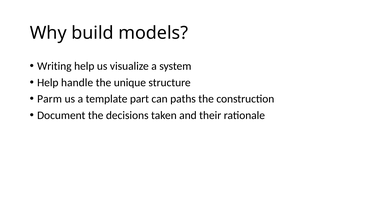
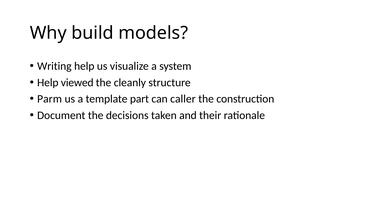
handle: handle -> viewed
unique: unique -> cleanly
paths: paths -> caller
